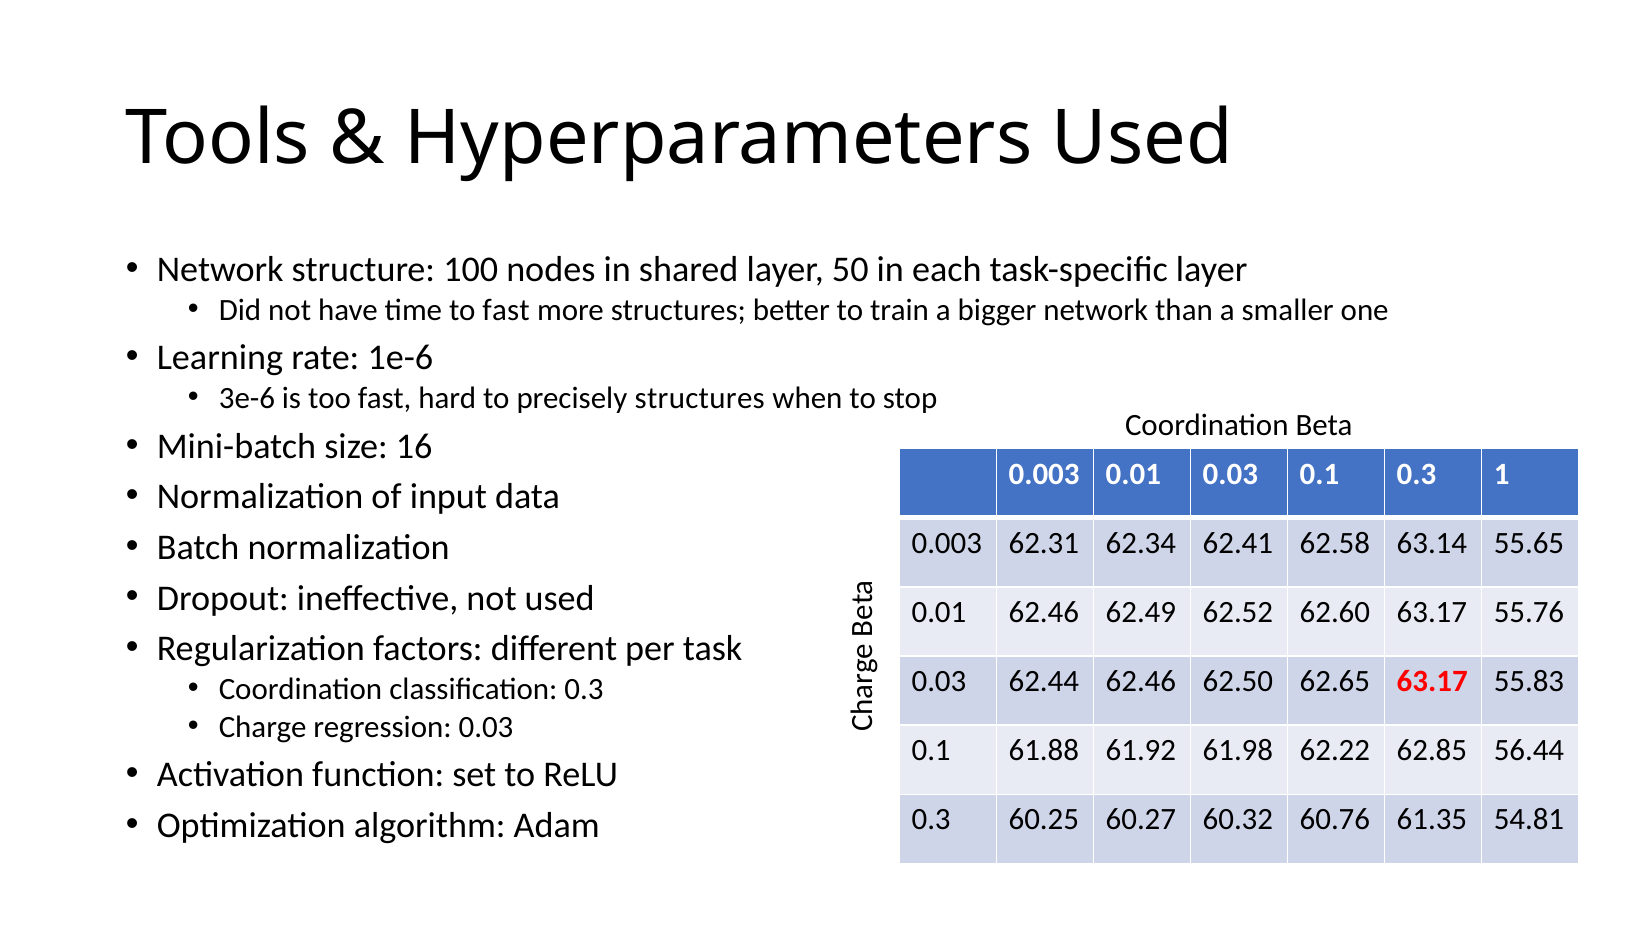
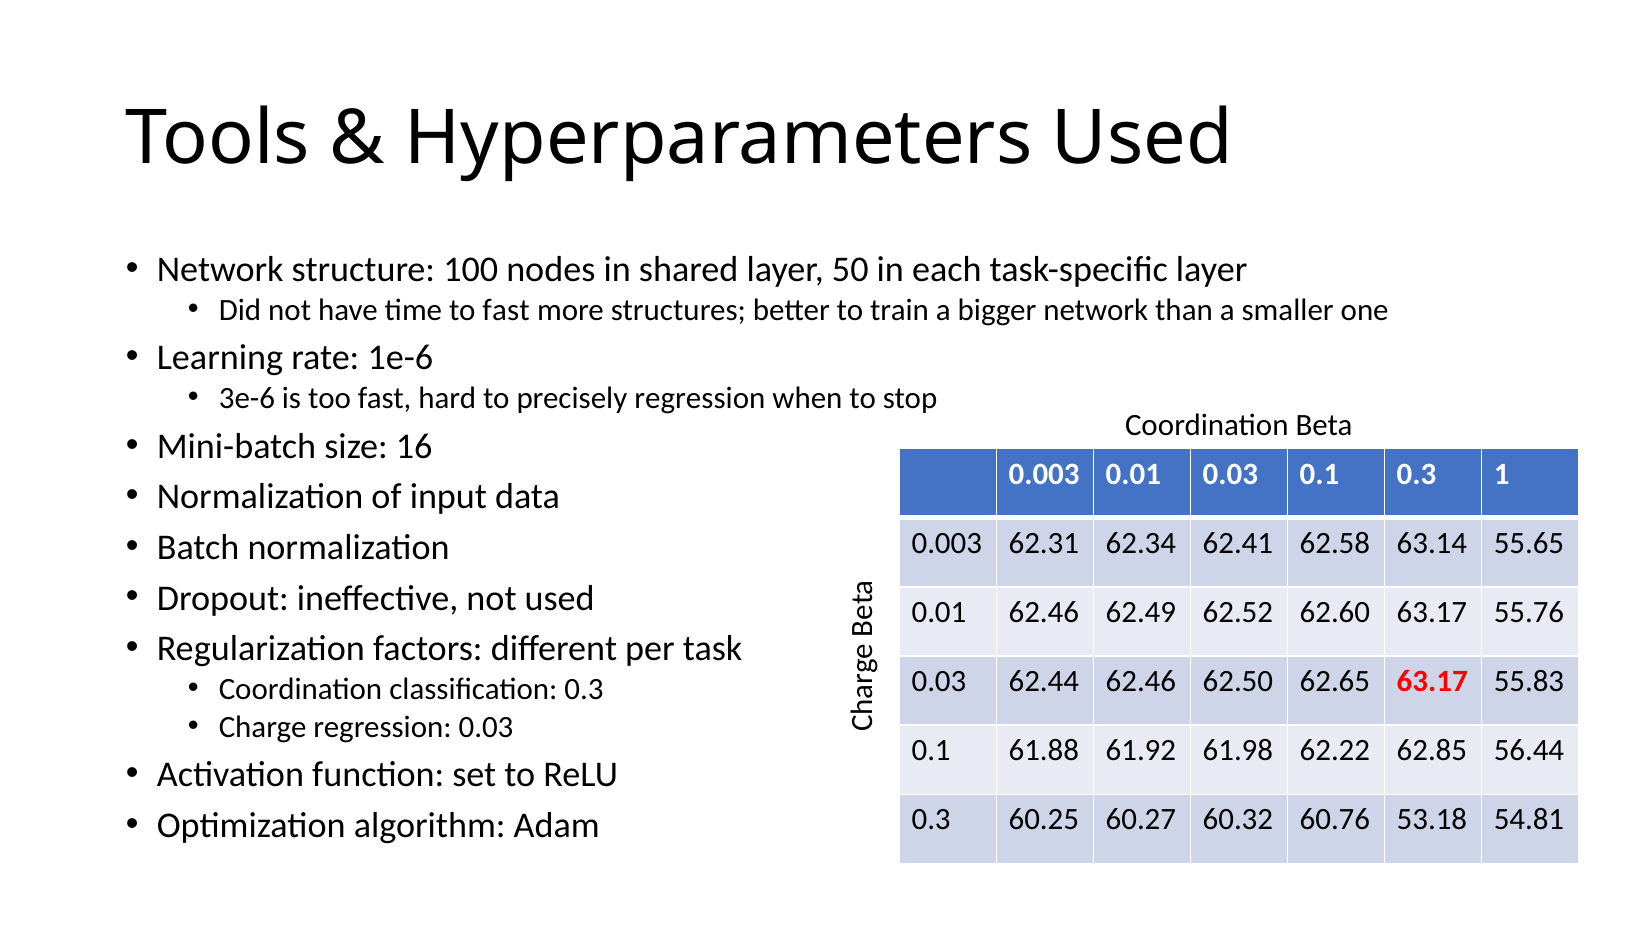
precisely structures: structures -> regression
61.35: 61.35 -> 53.18
